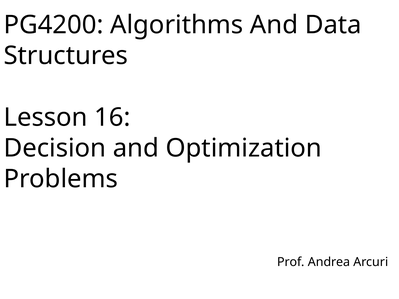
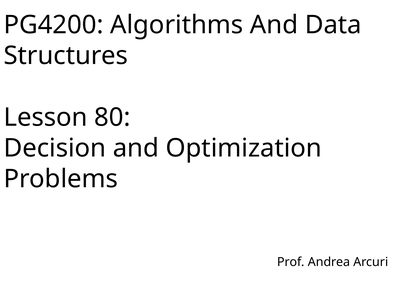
16: 16 -> 80
